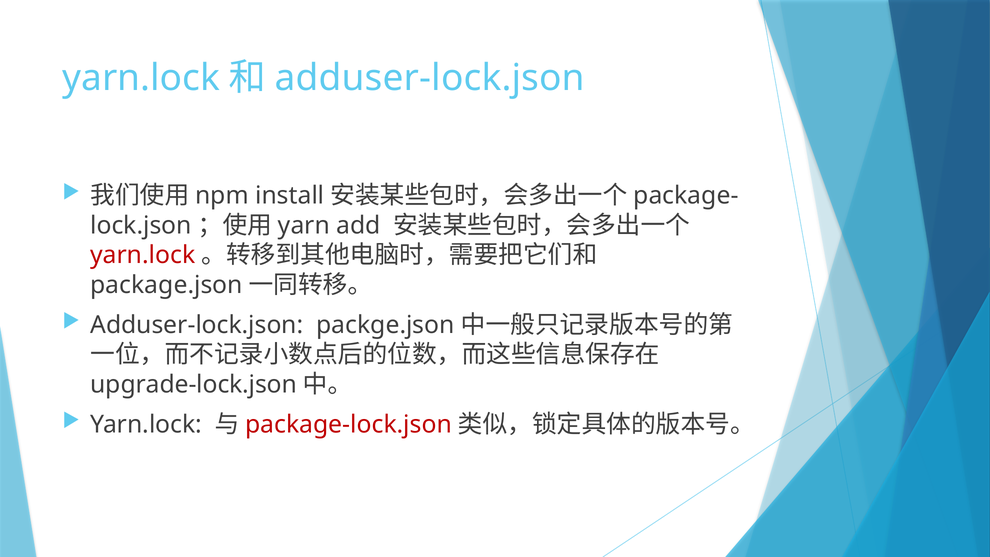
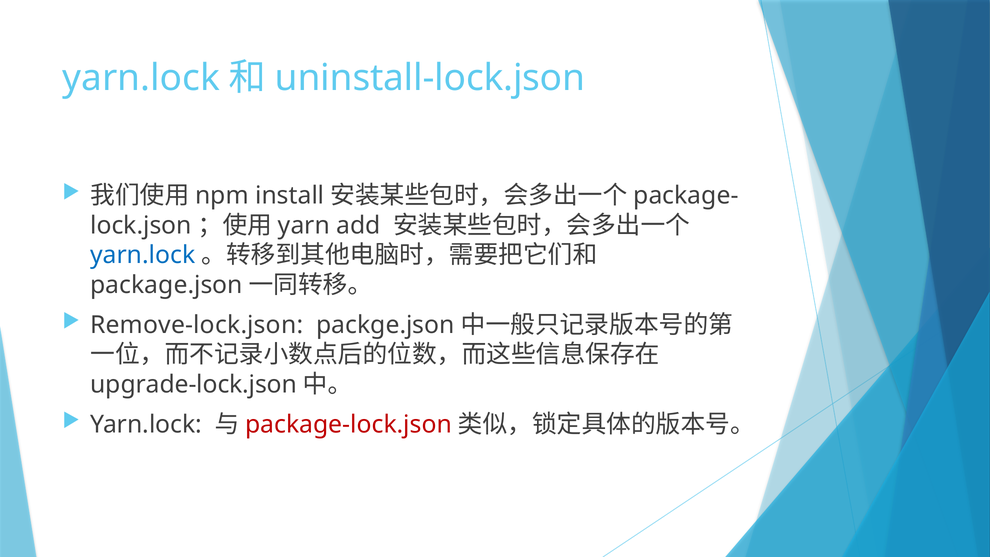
adduser-lock.json at (430, 78): adduser-lock.json -> uninstall-lock.json
yarn.lock at (143, 255) colour: red -> blue
Adduser-lock.json at (197, 325): Adduser-lock.json -> Remove-lock.json
